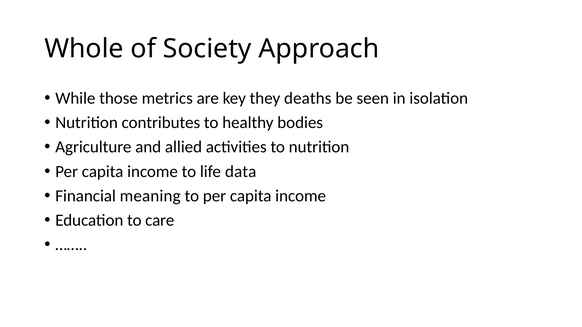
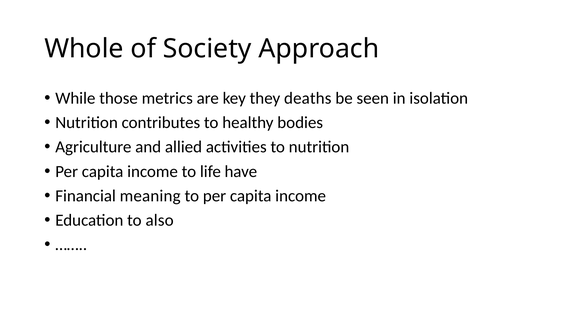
data: data -> have
care: care -> also
